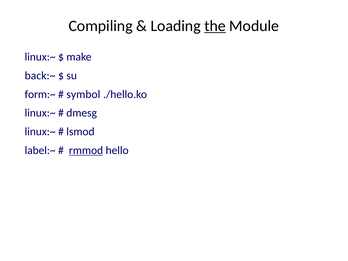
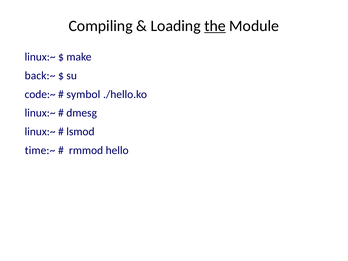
form:~: form:~ -> code:~
label:~: label:~ -> time:~
rmmod underline: present -> none
